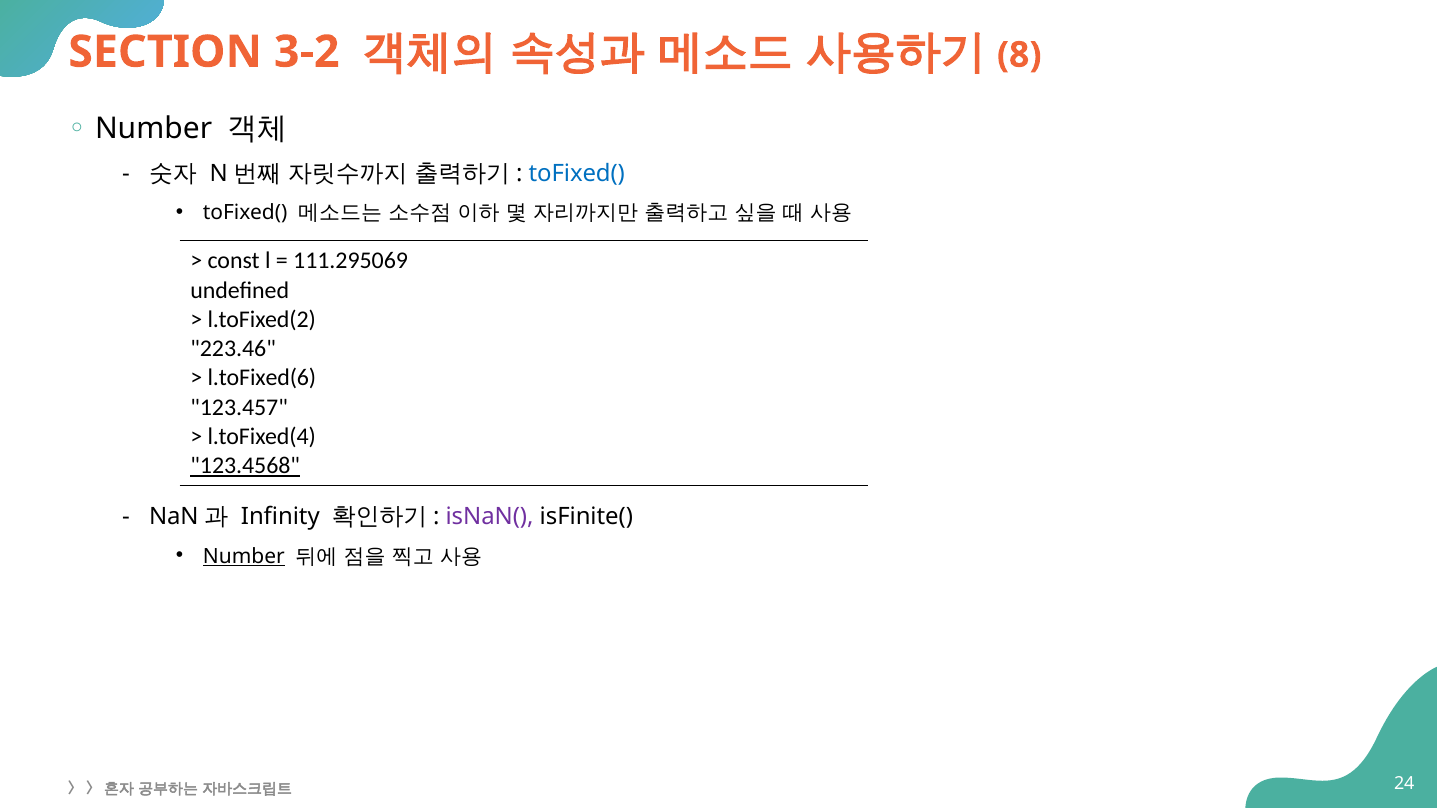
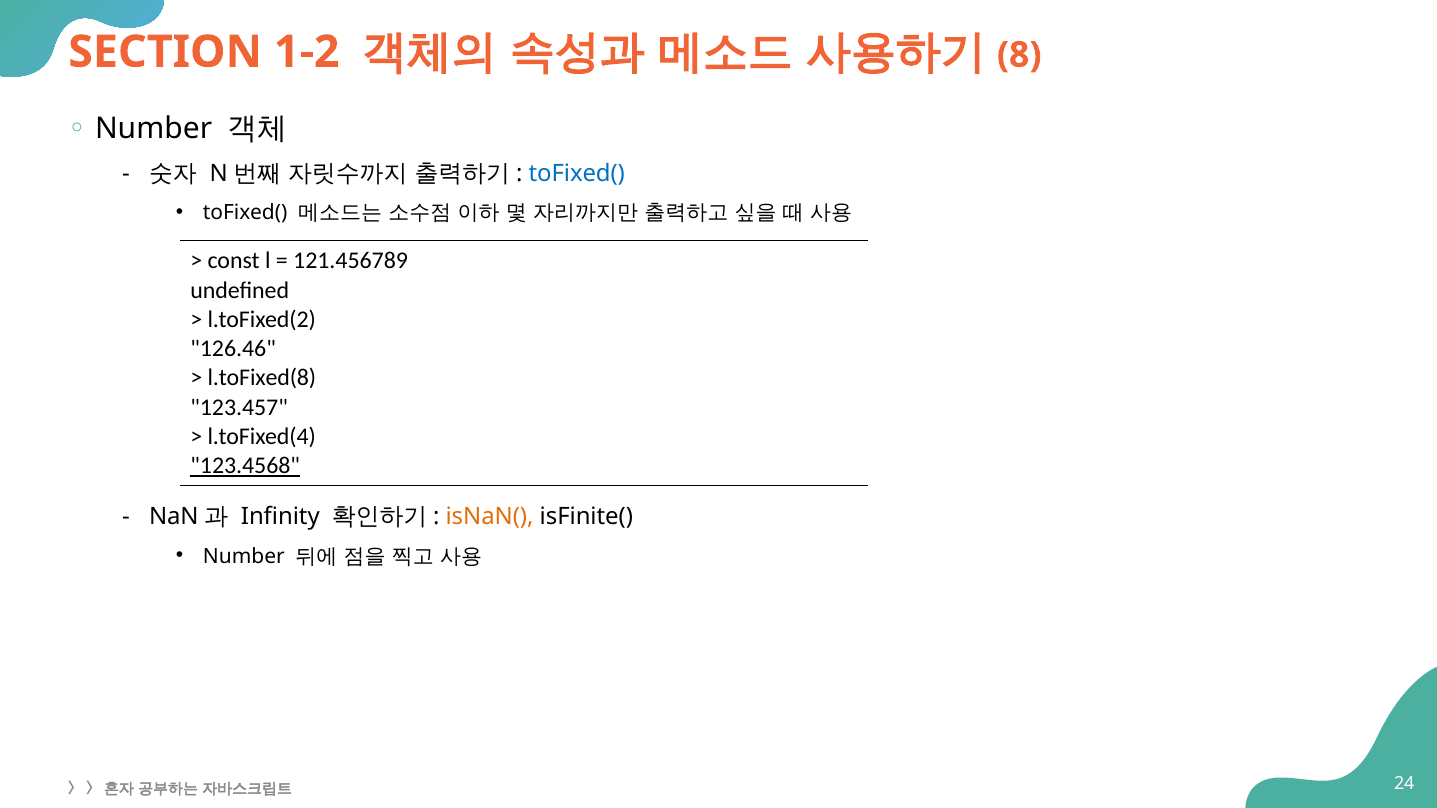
3-2: 3-2 -> 1-2
111.295069: 111.295069 -> 121.456789
223.46: 223.46 -> 126.46
l.toFixed(6: l.toFixed(6 -> l.toFixed(8
isNaN( colour: purple -> orange
Number at (244, 556) underline: present -> none
